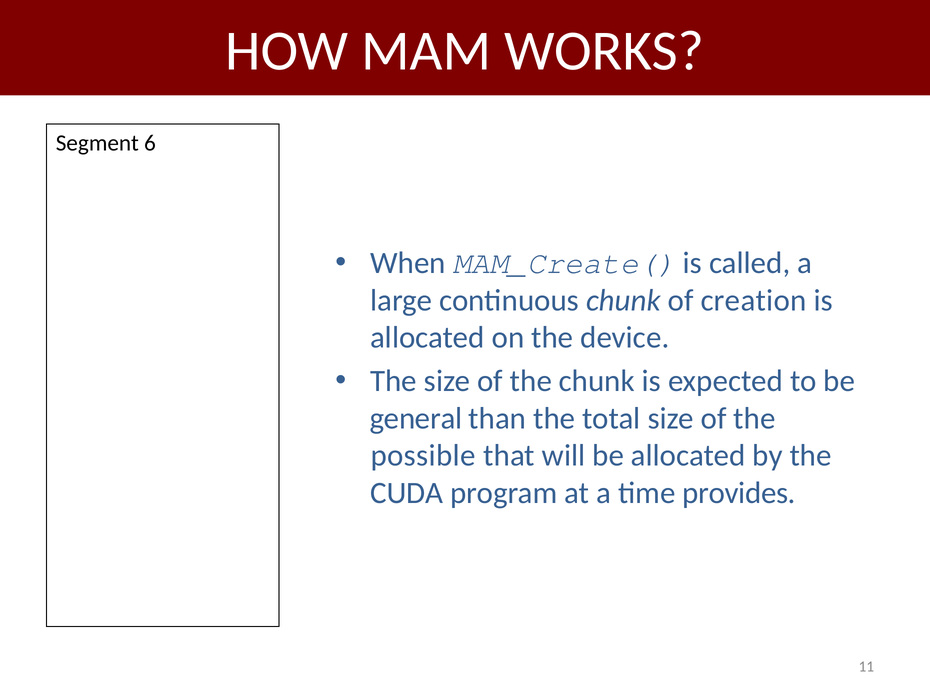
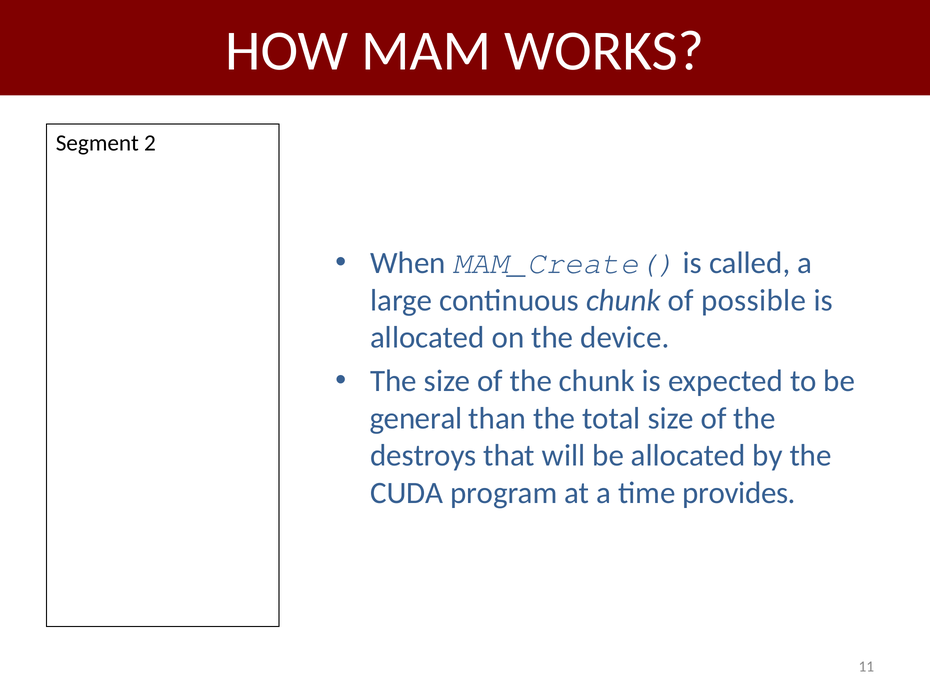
6: 6 -> 2
creation: creation -> possible
possible: possible -> destroys
